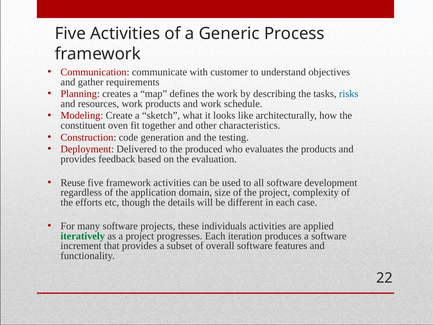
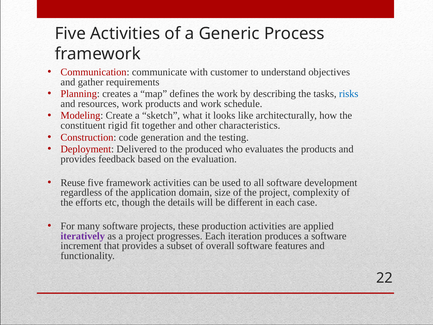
oven: oven -> rigid
individuals: individuals -> production
iteratively colour: green -> purple
